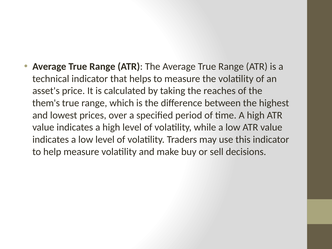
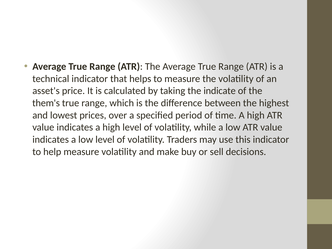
reaches: reaches -> indicate
